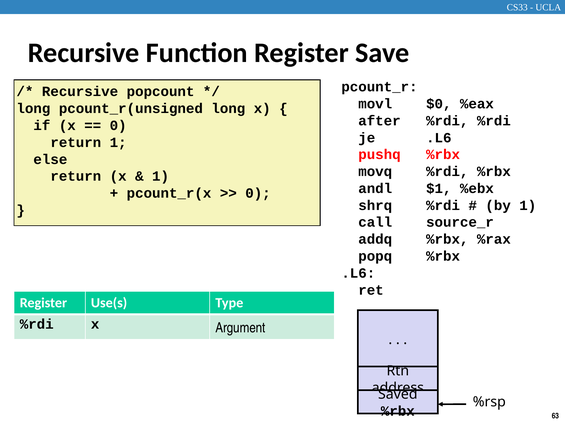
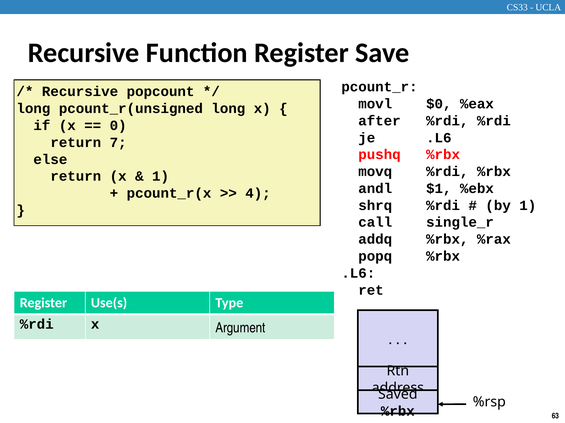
return 1: 1 -> 7
0 at (258, 194): 0 -> 4
source_r: source_r -> single_r
